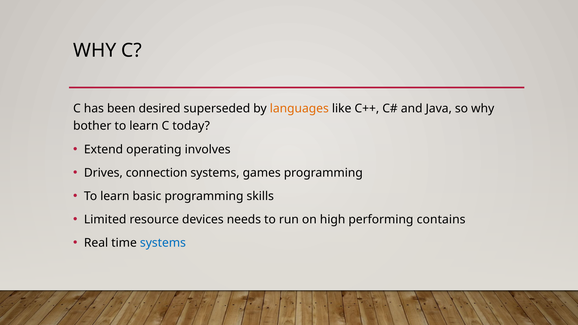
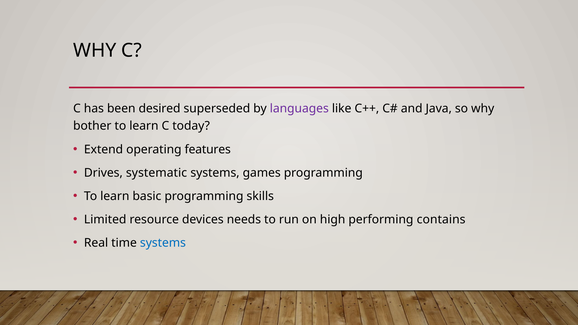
languages colour: orange -> purple
involves: involves -> features
connection: connection -> systematic
